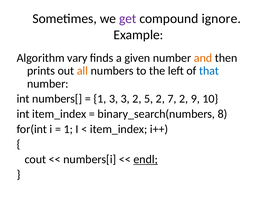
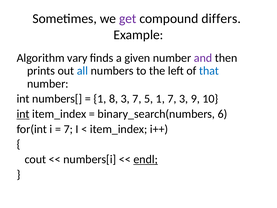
ignore: ignore -> differs
and colour: orange -> purple
all colour: orange -> blue
1 3: 3 -> 8
3 2: 2 -> 7
5 2: 2 -> 1
7 2: 2 -> 3
int at (23, 114) underline: none -> present
8: 8 -> 6
1 at (68, 129): 1 -> 7
